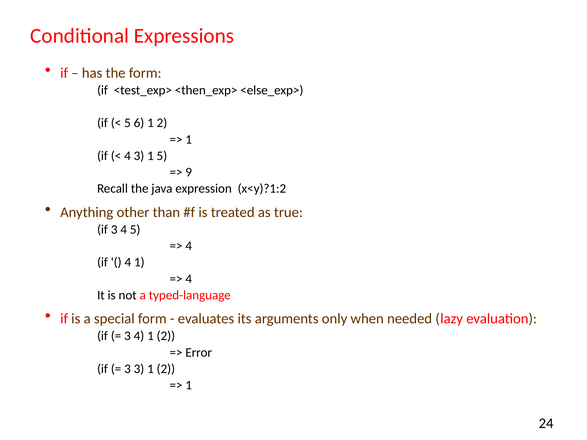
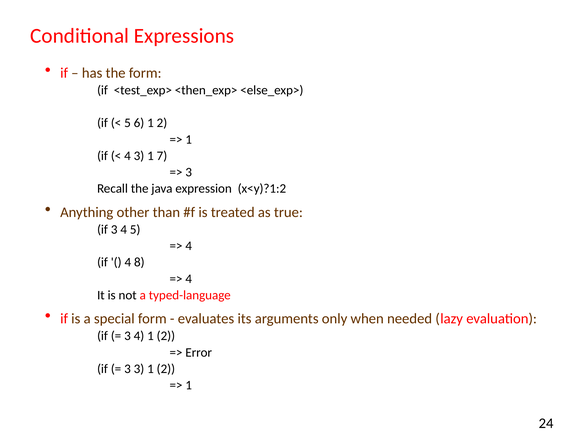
1 5: 5 -> 7
9 at (189, 172): 9 -> 3
1 at (139, 262): 1 -> 8
